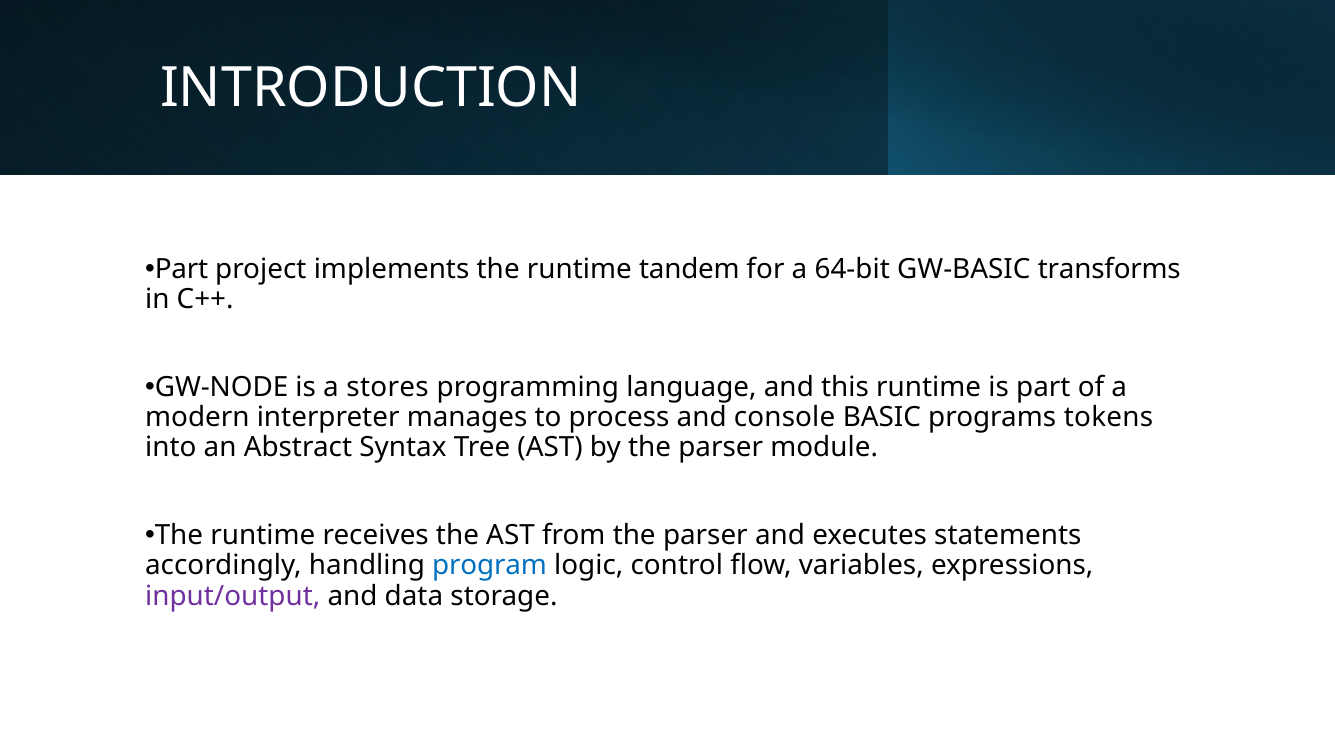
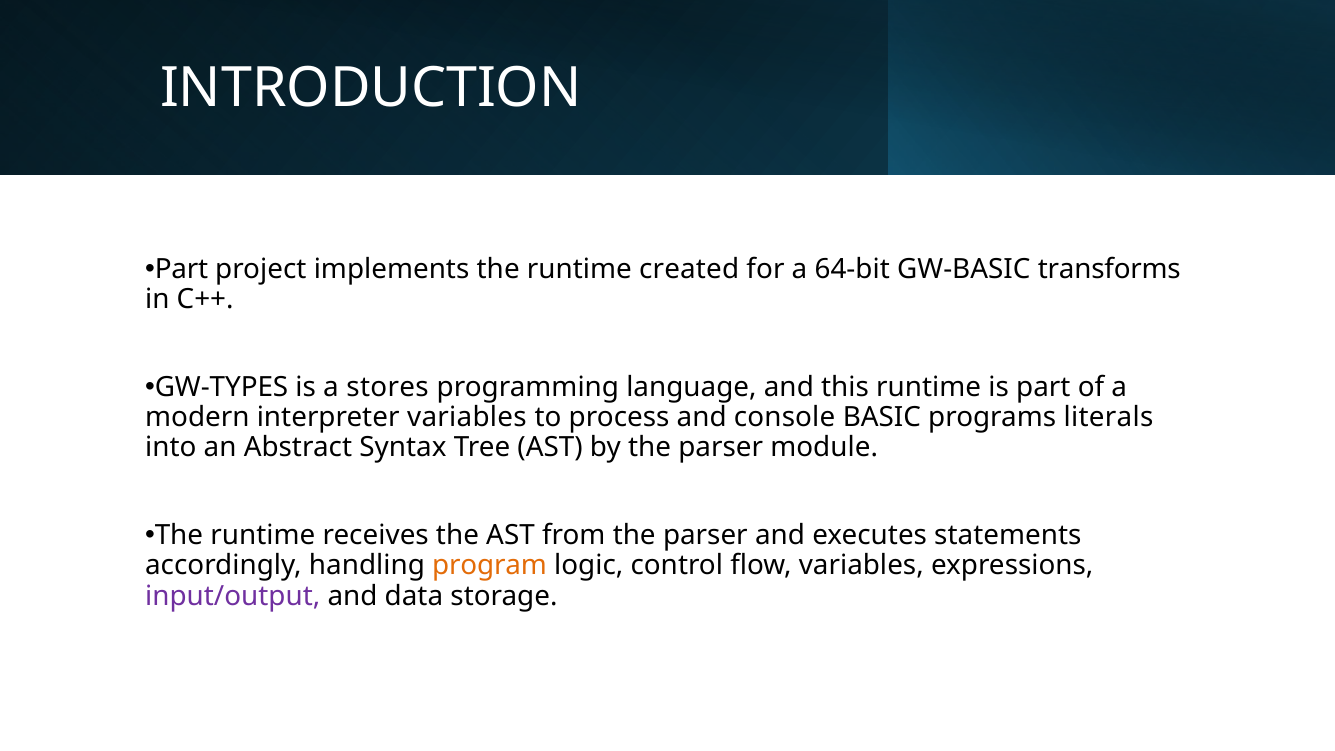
tandem: tandem -> created
GW-NODE: GW-NODE -> GW-TYPES
interpreter manages: manages -> variables
tokens: tokens -> literals
program colour: blue -> orange
